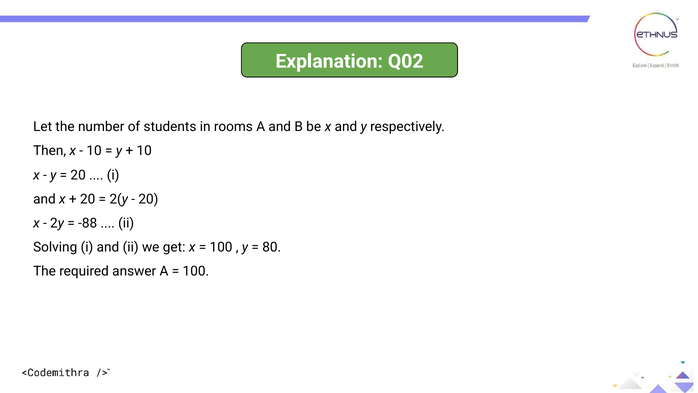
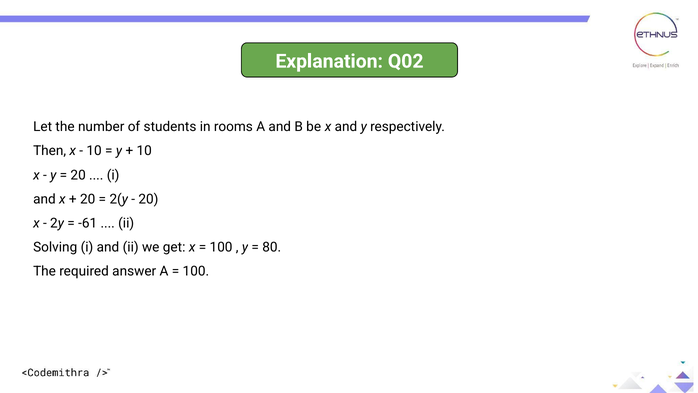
-88: -88 -> -61
